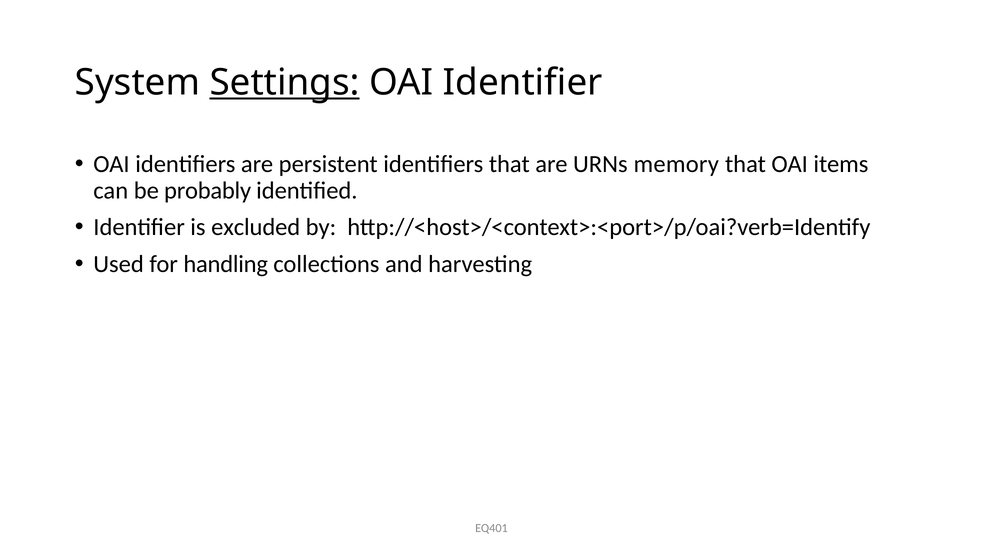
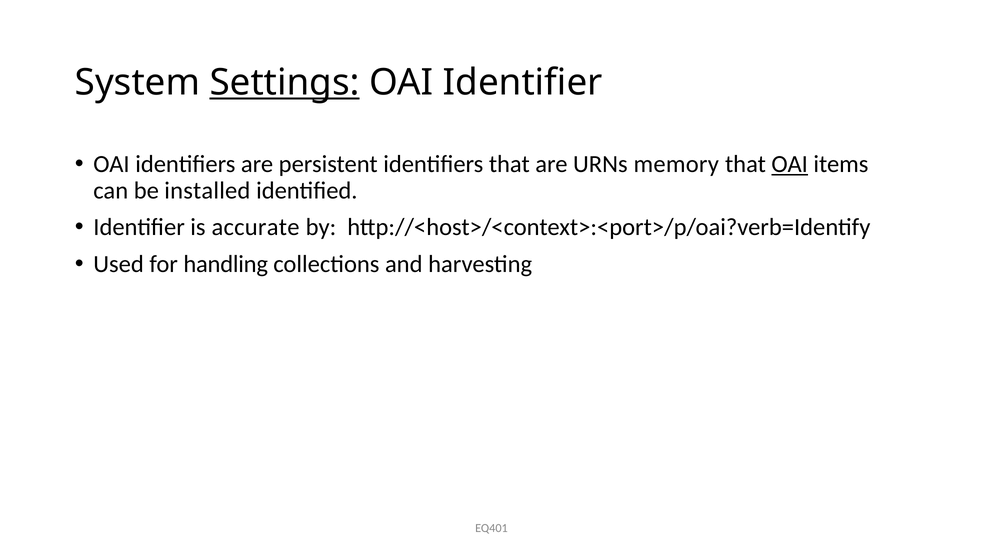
OAI at (790, 164) underline: none -> present
probably: probably -> installed
excluded: excluded -> accurate
